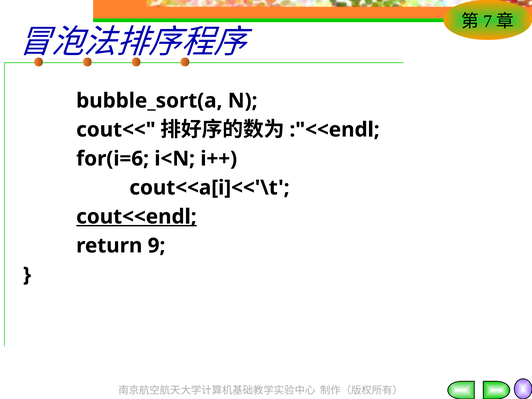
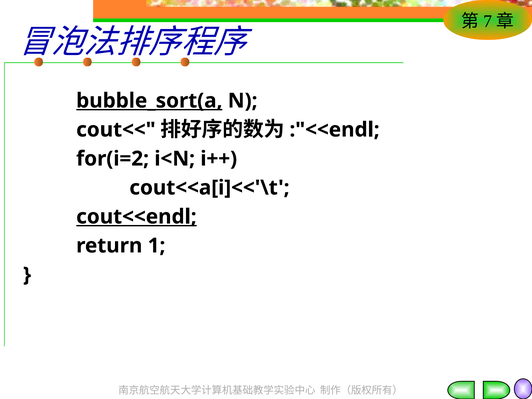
bubble_sort(a underline: none -> present
for(i=6: for(i=6 -> for(i=2
9: 9 -> 1
